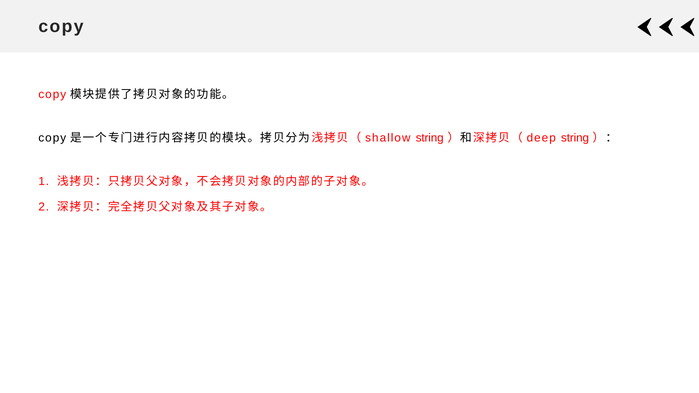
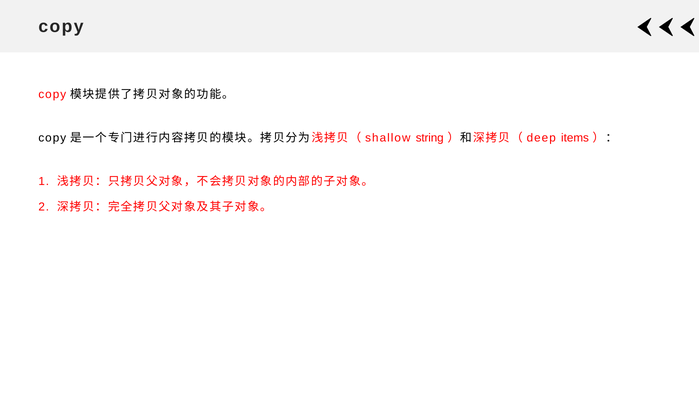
string at (575, 138): string -> items
